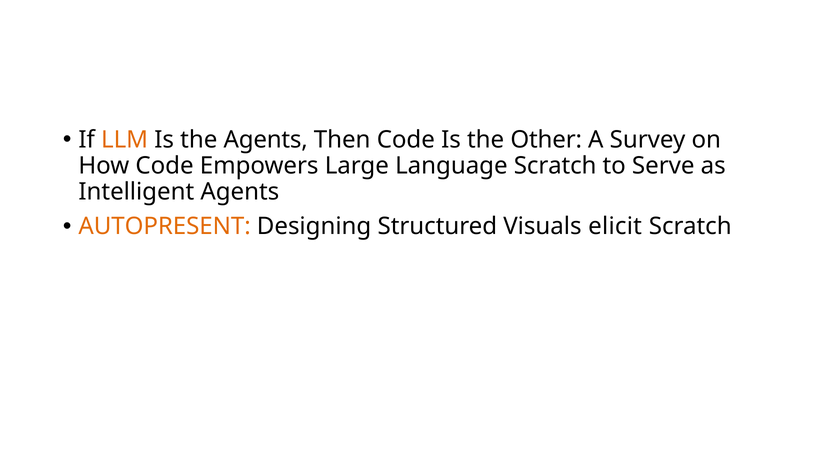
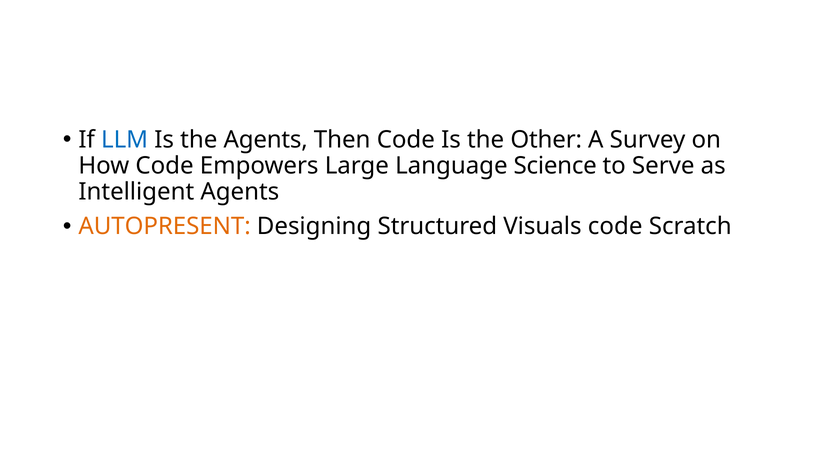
LLM colour: orange -> blue
Language Scratch: Scratch -> Science
Visuals elicit: elicit -> code
